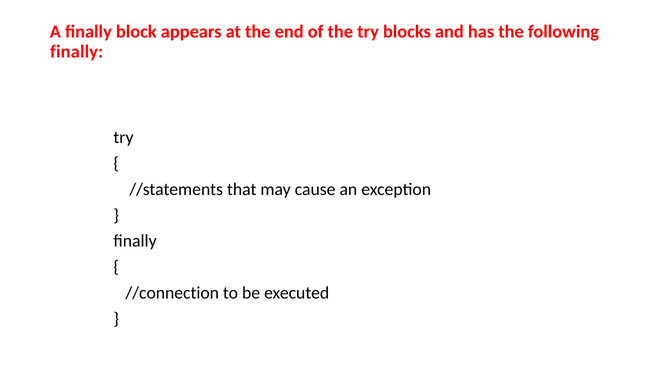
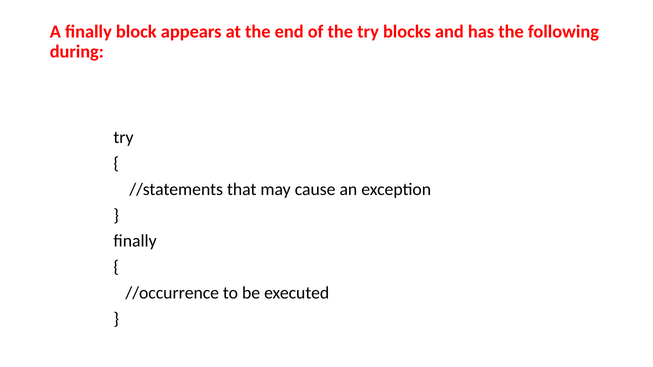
finally at (77, 52): finally -> during
//connection: //connection -> //occurrence
